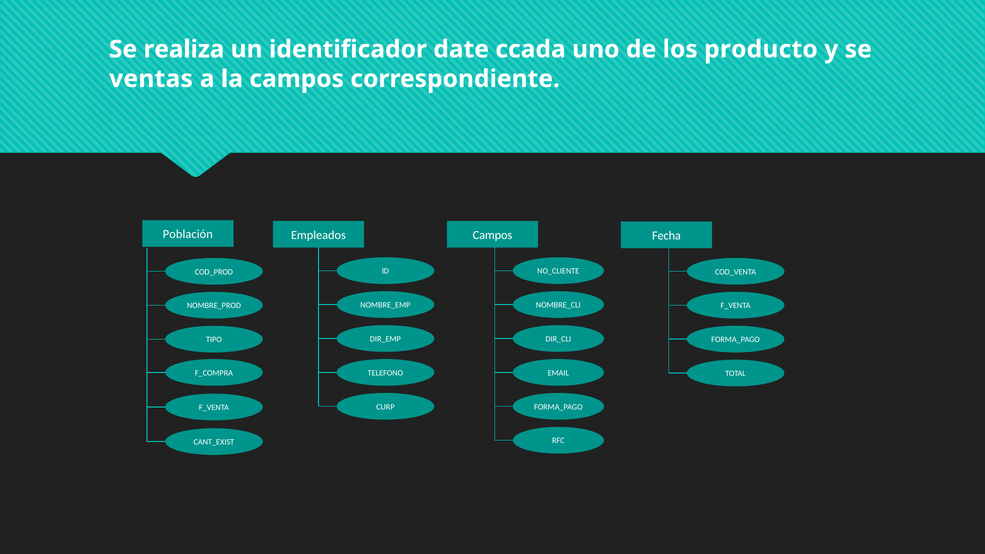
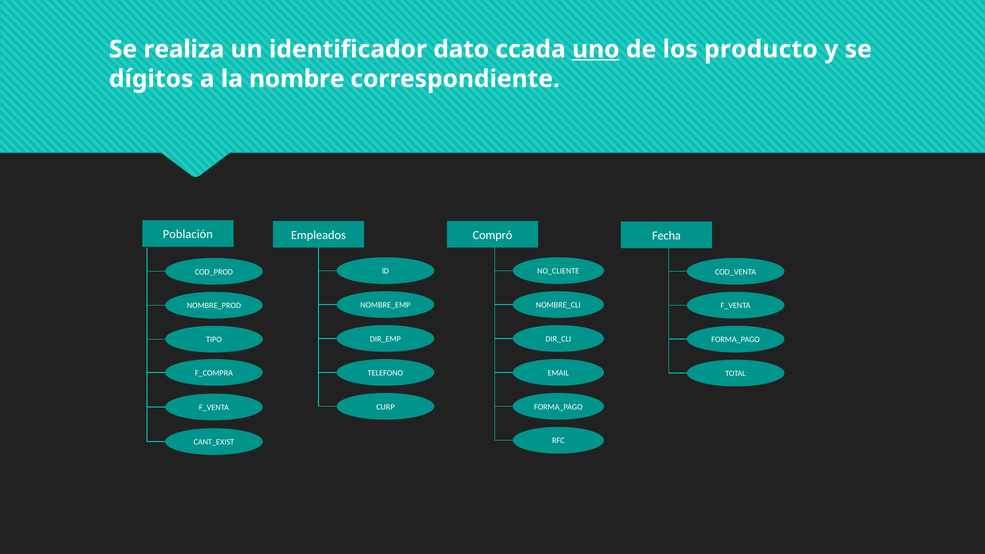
date: date -> dato
uno underline: none -> present
ventas: ventas -> dígitos
la campos: campos -> nombre
Empleados Campos: Campos -> Compró
